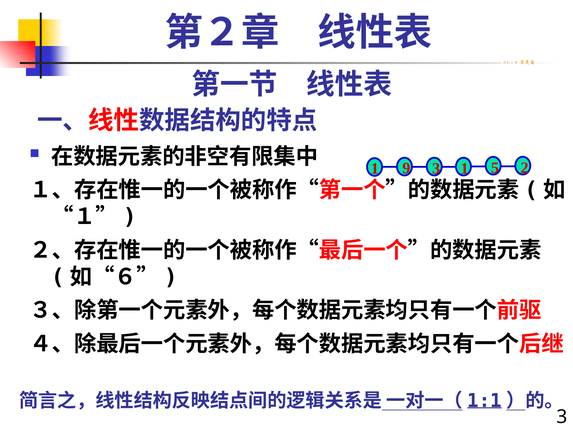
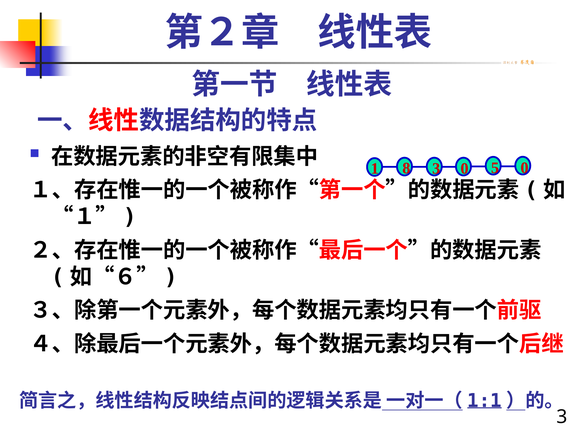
9: 9 -> 8
3 1: 1 -> 0
5 2: 2 -> 0
